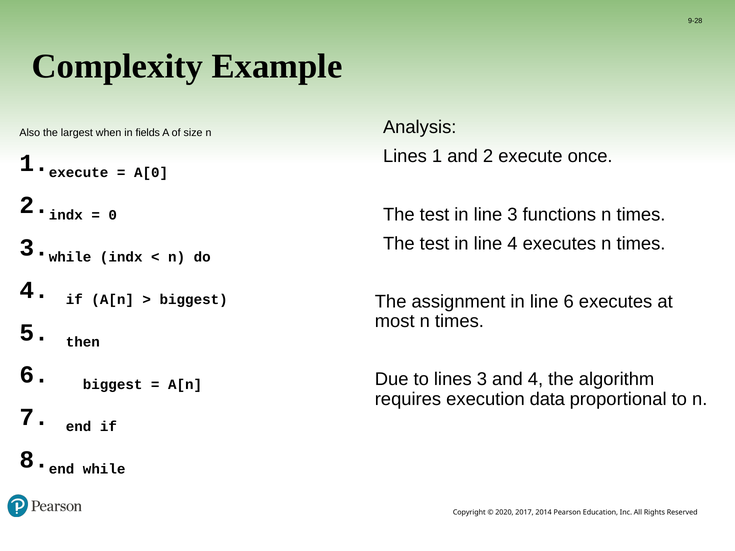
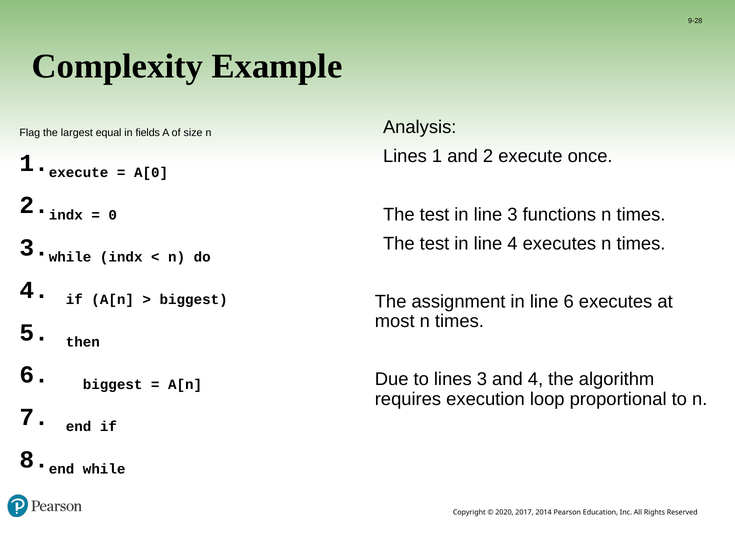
Also: Also -> Flag
when: when -> equal
data: data -> loop
